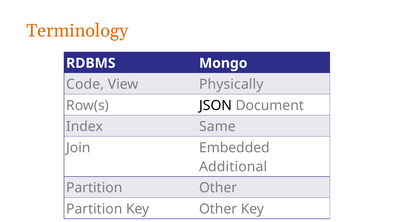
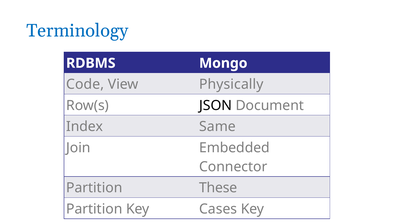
Terminology colour: orange -> blue
Additional: Additional -> Connector
Partition Other: Other -> These
Key Other: Other -> Cases
